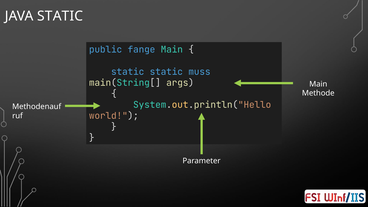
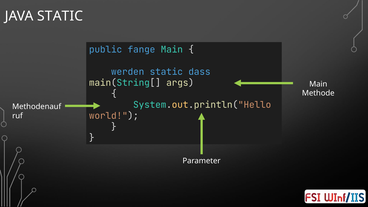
static at (128, 72): static -> werden
muss: muss -> dass
